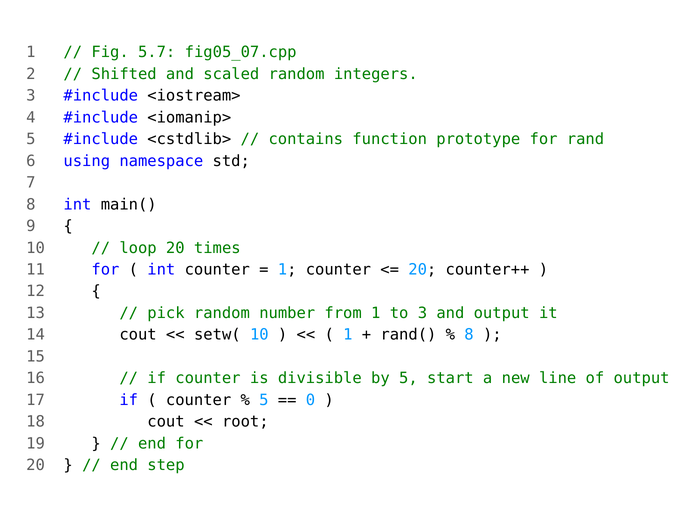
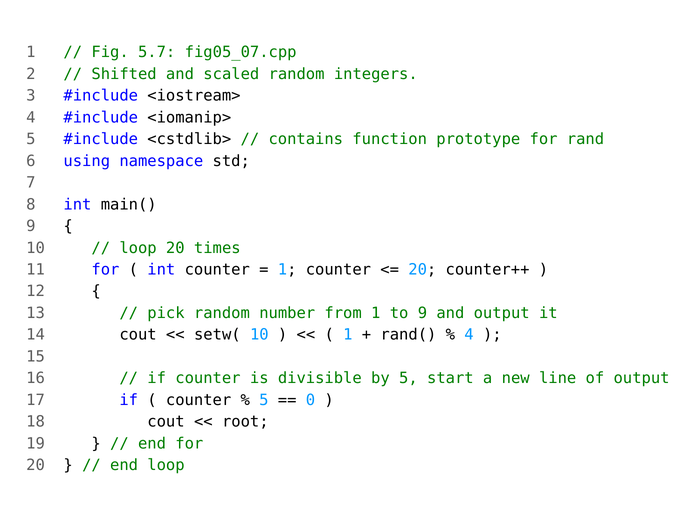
to 3: 3 -> 9
8 at (469, 335): 8 -> 4
end step: step -> loop
